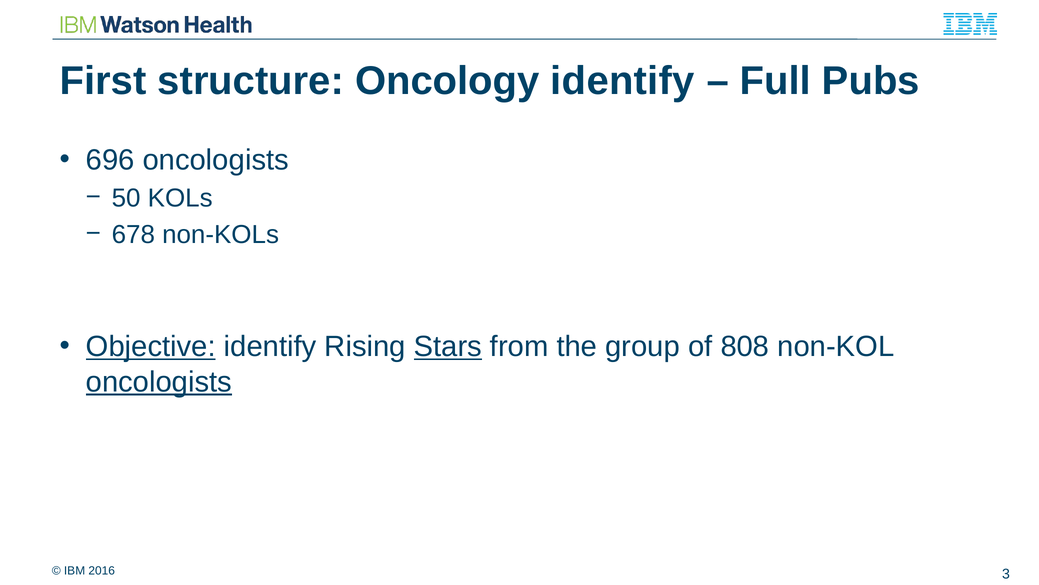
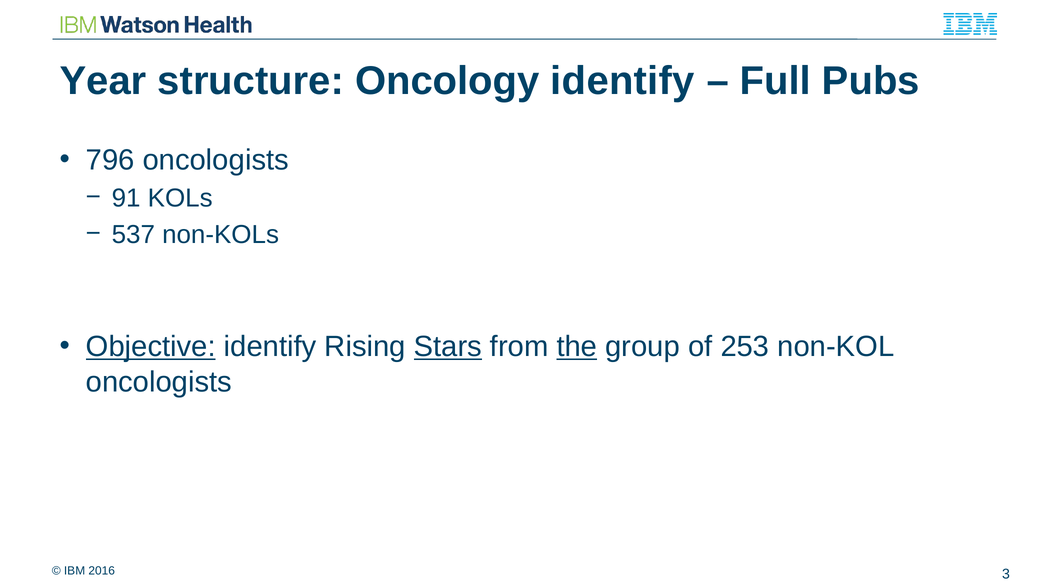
First: First -> Year
696: 696 -> 796
50: 50 -> 91
678: 678 -> 537
the underline: none -> present
808: 808 -> 253
oncologists at (159, 381) underline: present -> none
